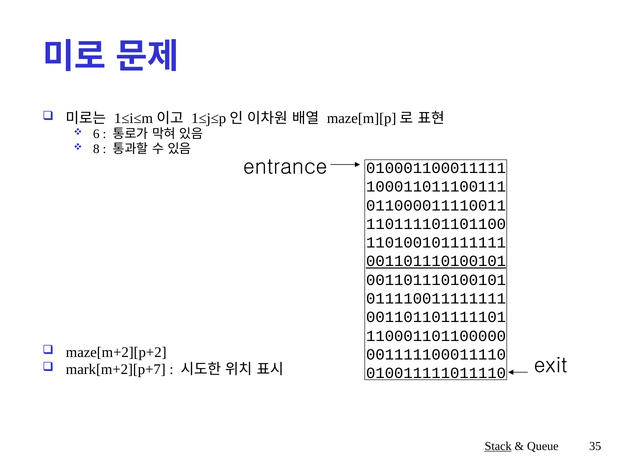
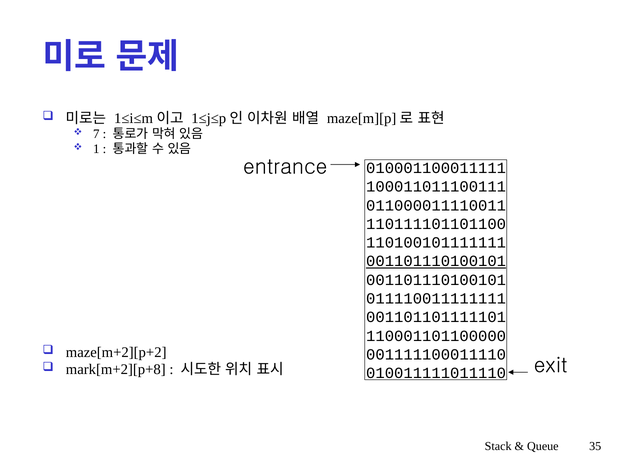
6: 6 -> 7
8: 8 -> 1
mark[m+2][p+7: mark[m+2][p+7 -> mark[m+2][p+8
Stack underline: present -> none
